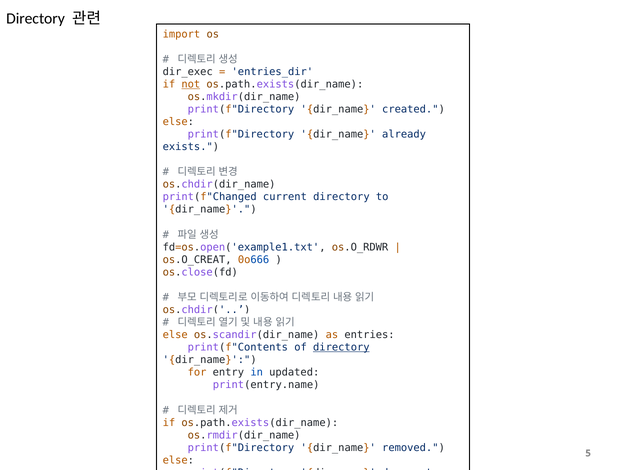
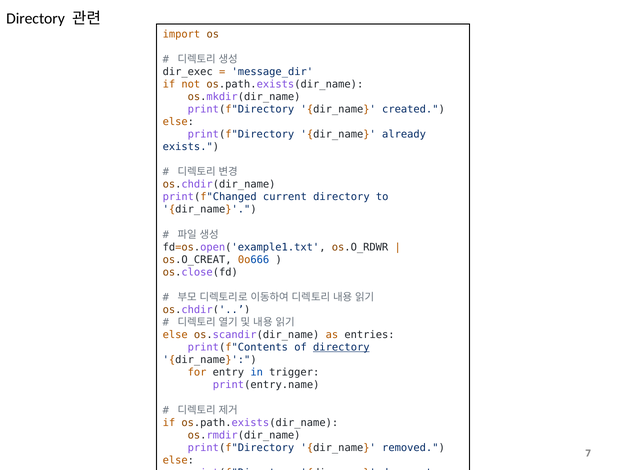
entries_dir: entries_dir -> message_dir
not at (191, 84) underline: present -> none
updated: updated -> trigger
5: 5 -> 7
